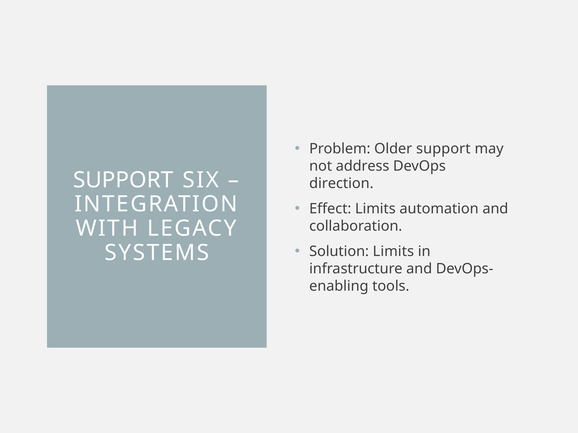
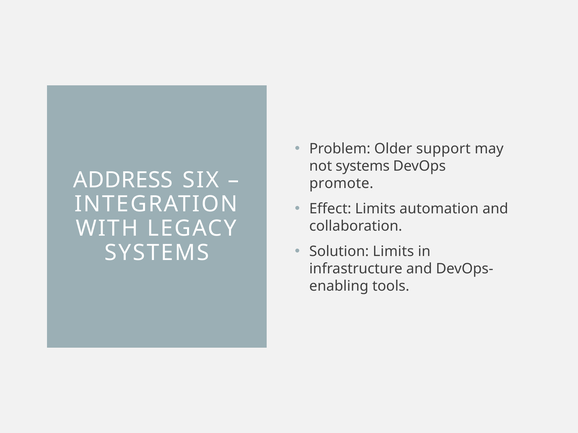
not address: address -> systems
SUPPORT at (123, 180): SUPPORT -> ADDRESS
direction: direction -> promote
